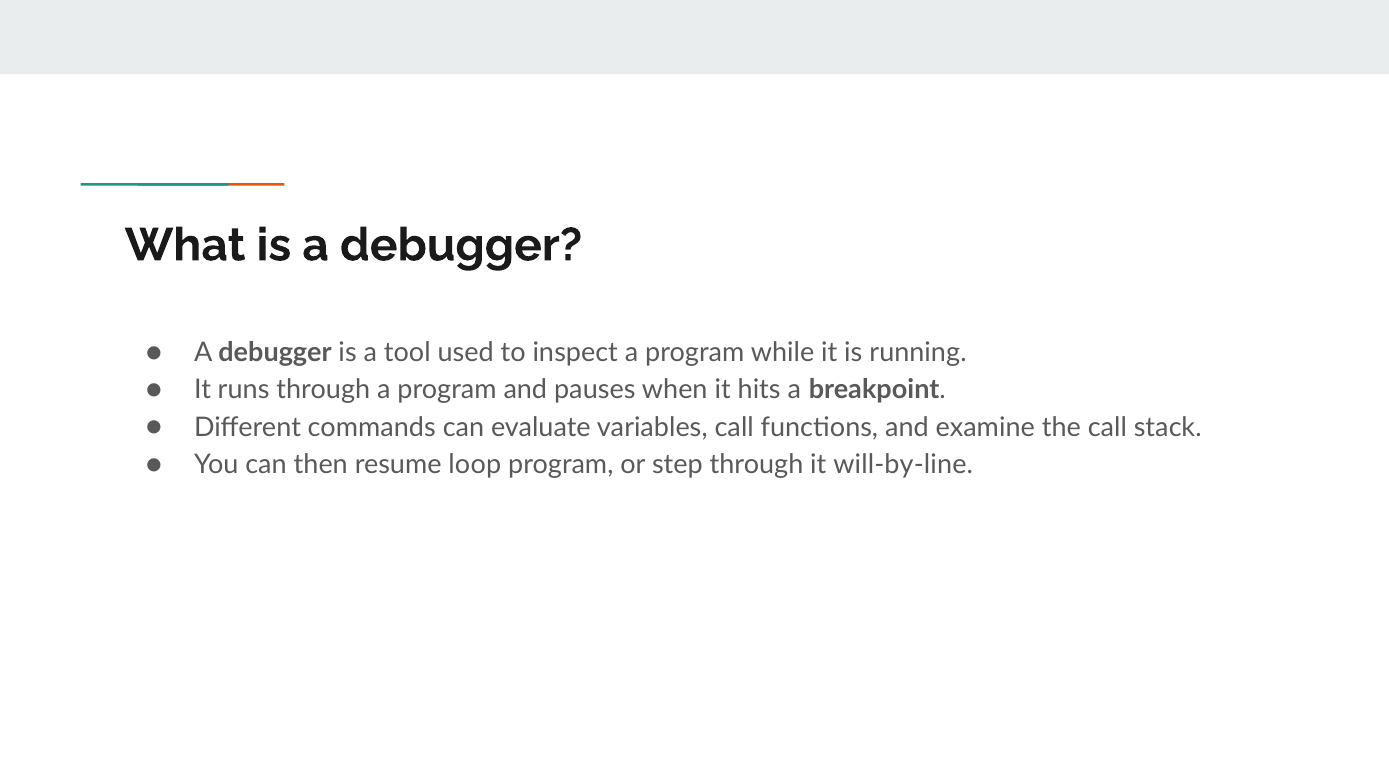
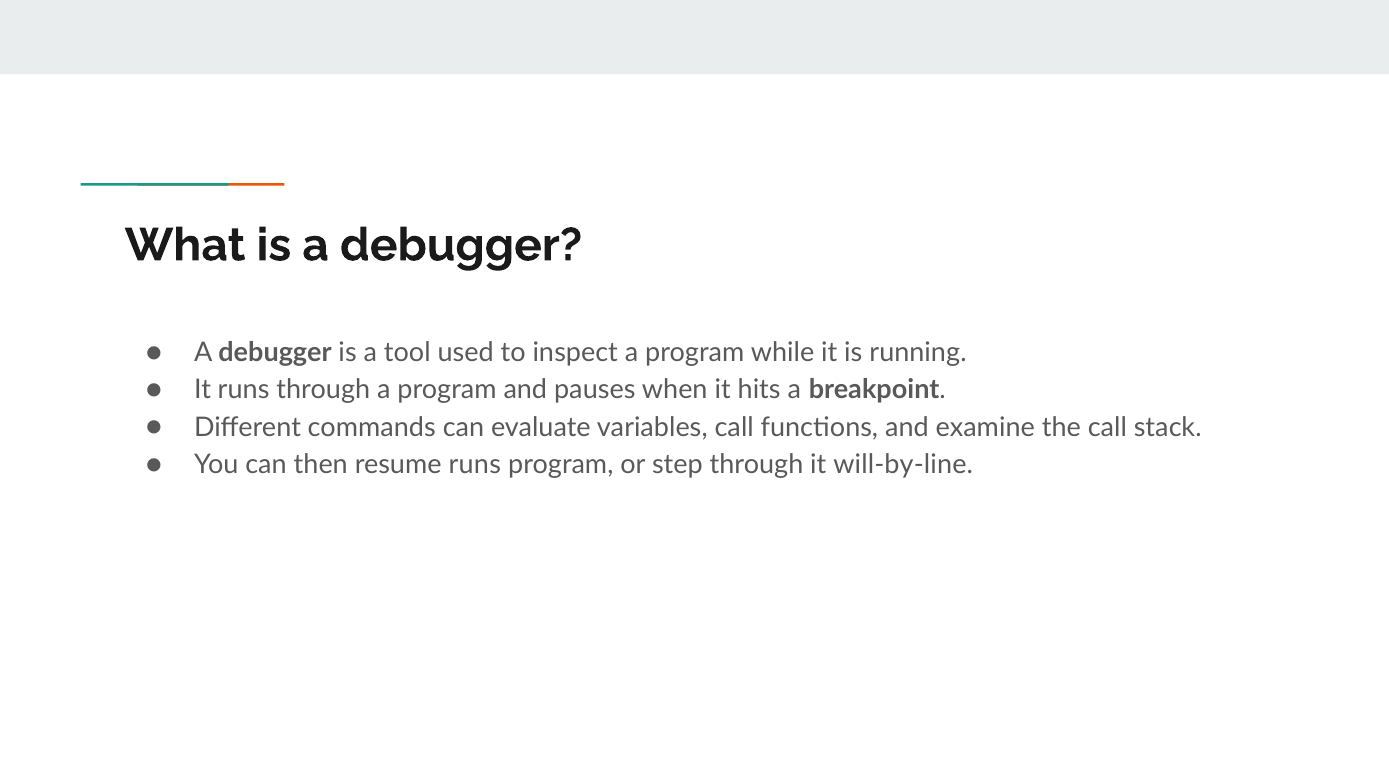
resume loop: loop -> runs
